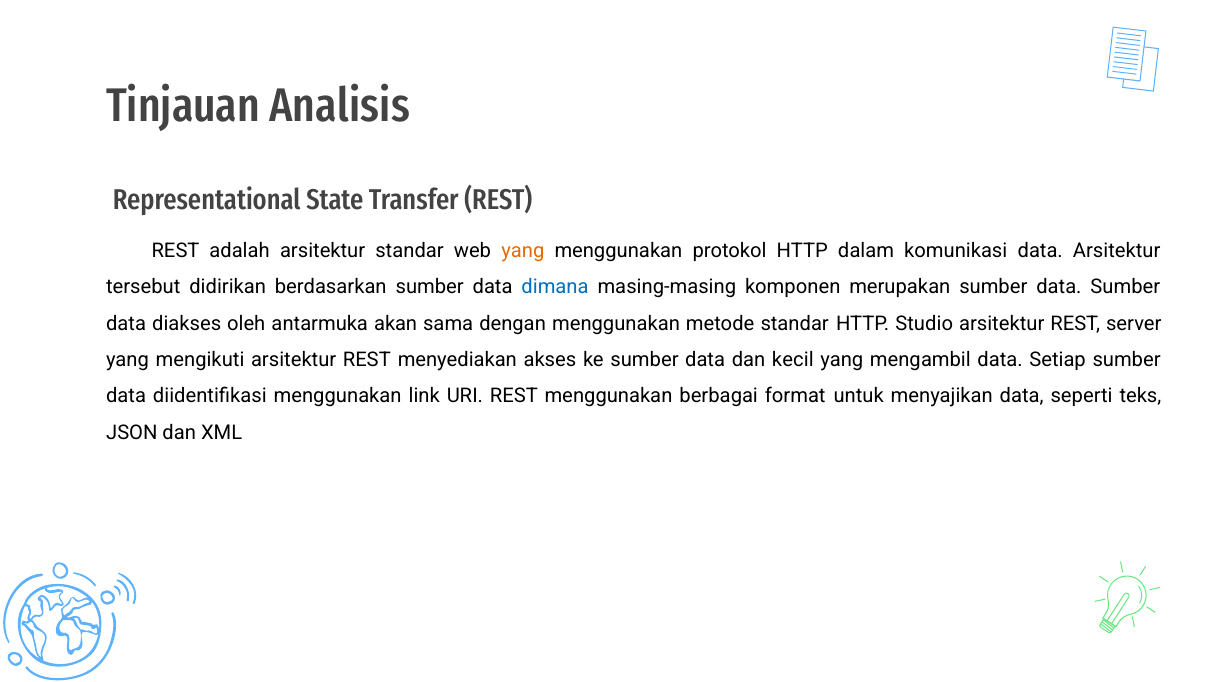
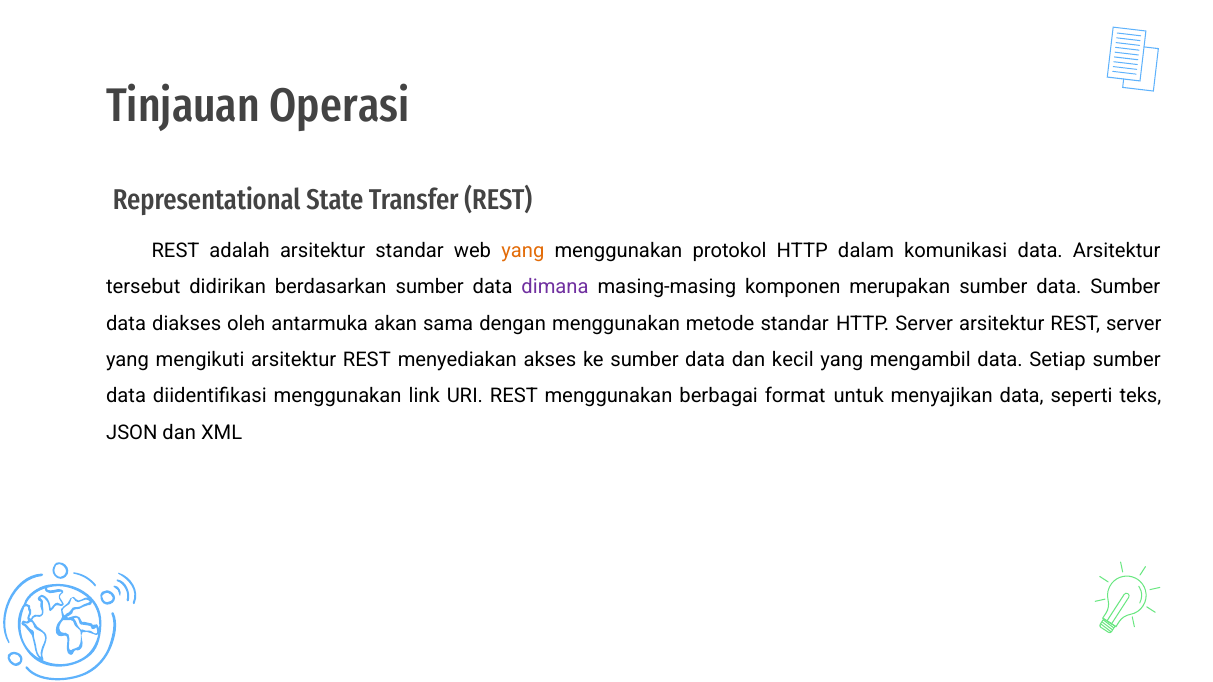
Analisis: Analisis -> Operasi
dimana colour: blue -> purple
HTTP Studio: Studio -> Server
